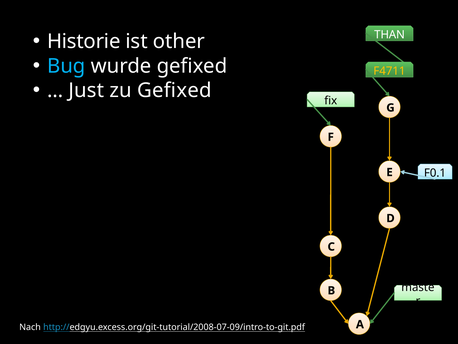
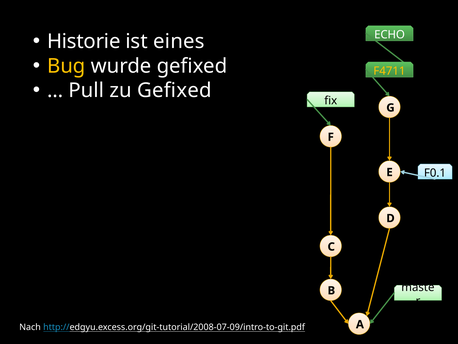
other: other -> eines
THAN: THAN -> ECHO
Bug colour: light blue -> yellow
Just: Just -> Pull
